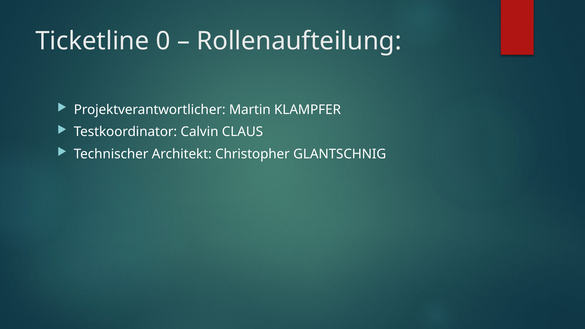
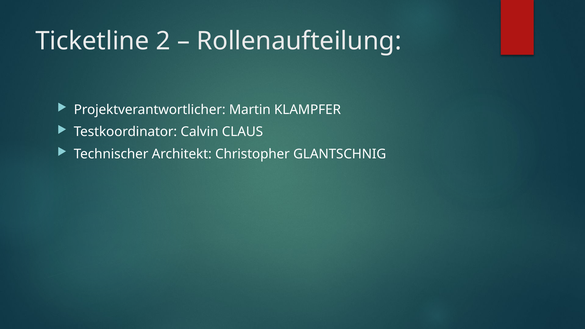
0: 0 -> 2
